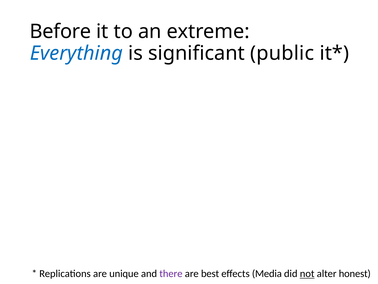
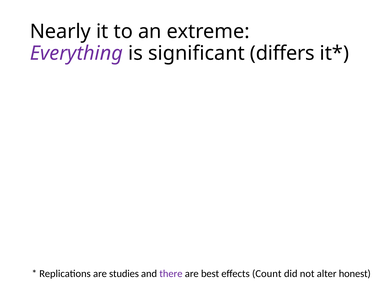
Before: Before -> Nearly
Everything colour: blue -> purple
public: public -> differs
unique: unique -> studies
Media: Media -> Count
not underline: present -> none
